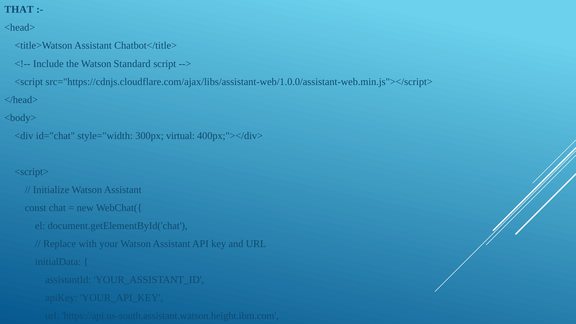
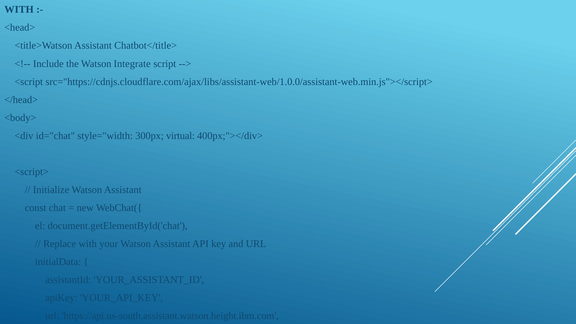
THAT at (19, 10): THAT -> WITH
Standard: Standard -> Integrate
